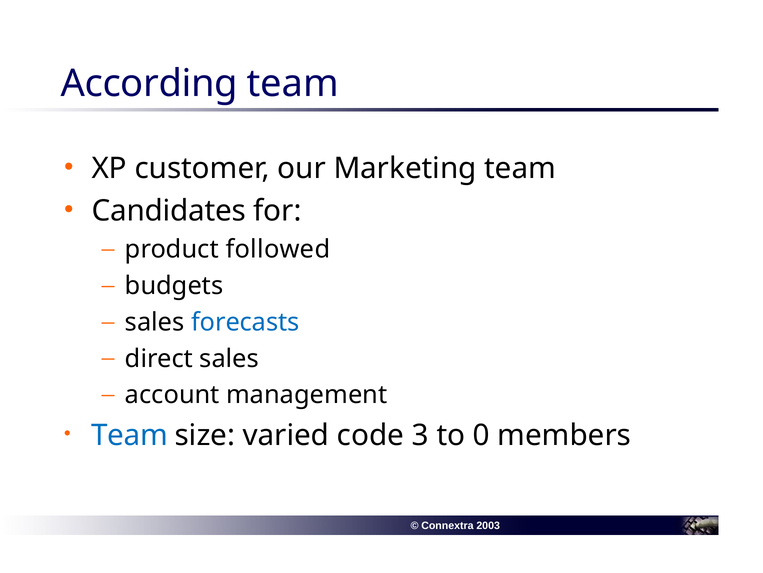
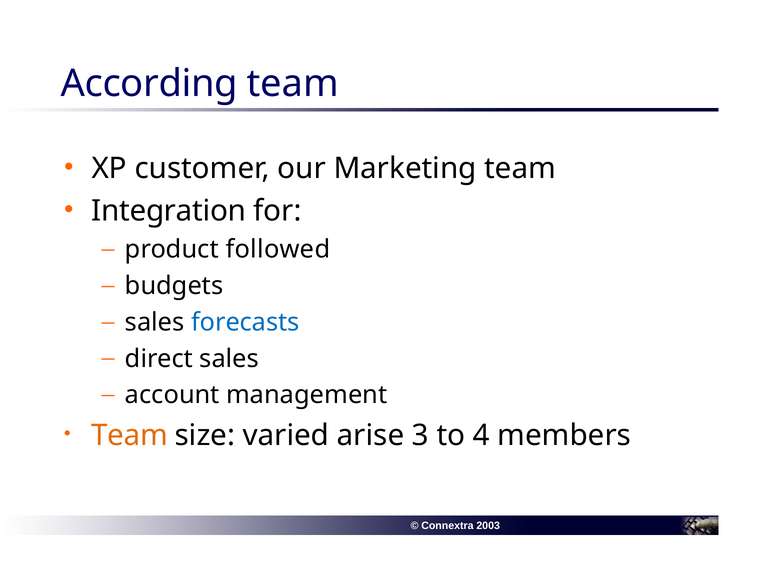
Candidates: Candidates -> Integration
Team at (129, 435) colour: blue -> orange
code: code -> arise
0: 0 -> 4
